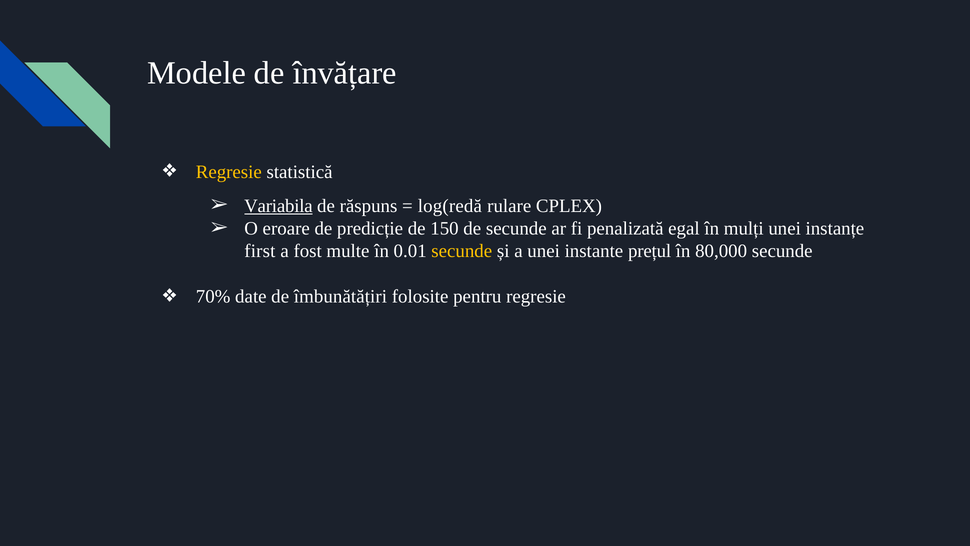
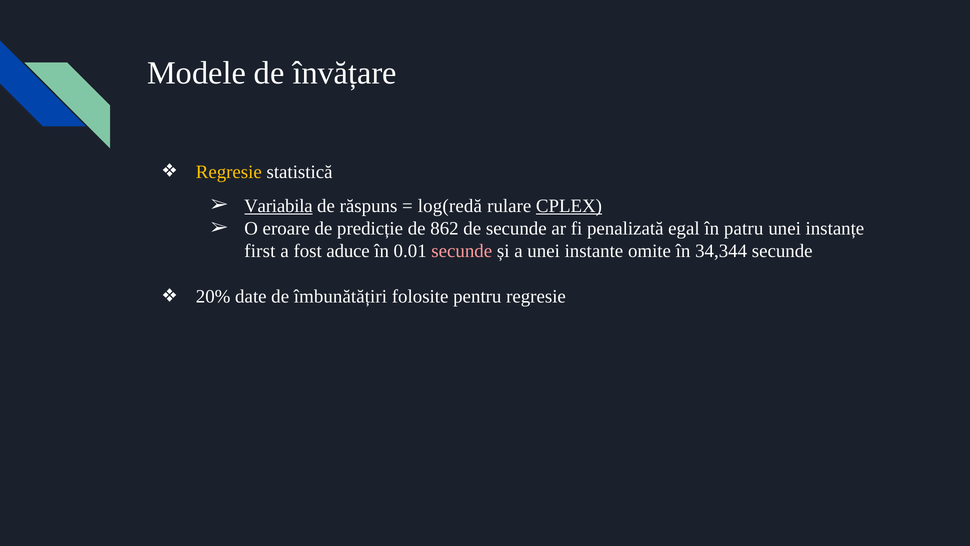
CPLEX underline: none -> present
150: 150 -> 862
mulți: mulți -> patru
multe: multe -> aduce
secunde at (462, 251) colour: yellow -> pink
prețul: prețul -> omite
80,000: 80,000 -> 34,344
70%: 70% -> 20%
